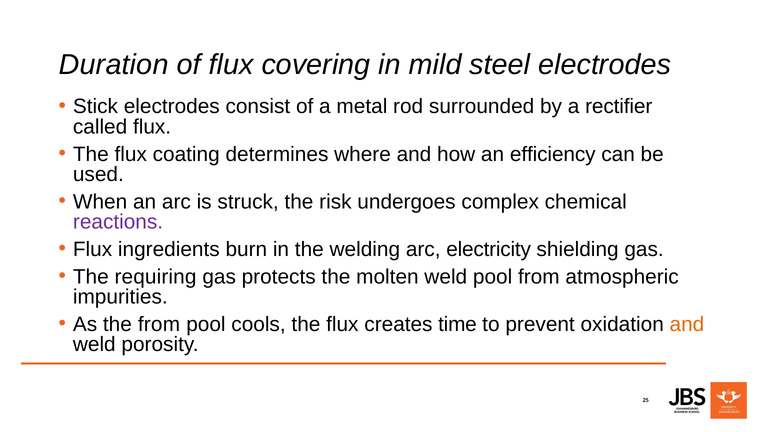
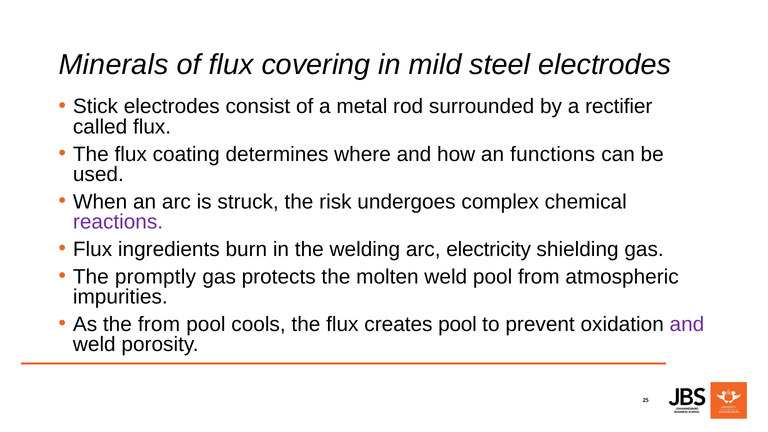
Duration: Duration -> Minerals
efficiency: efficiency -> functions
requiring: requiring -> promptly
creates time: time -> pool
and at (687, 324) colour: orange -> purple
